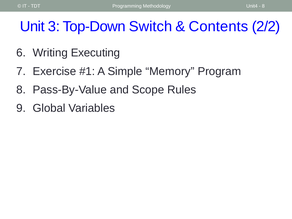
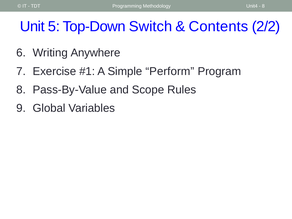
3: 3 -> 5
Executing: Executing -> Anywhere
Memory: Memory -> Perform
